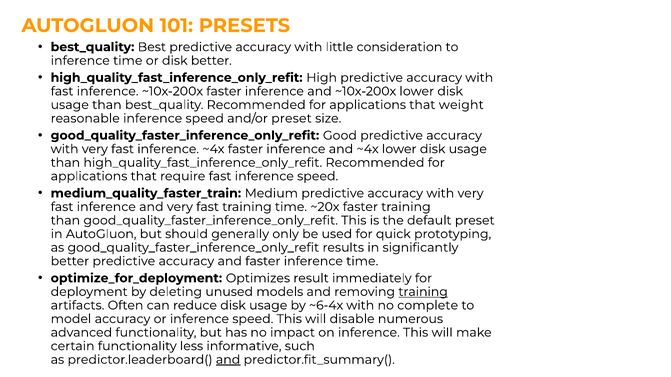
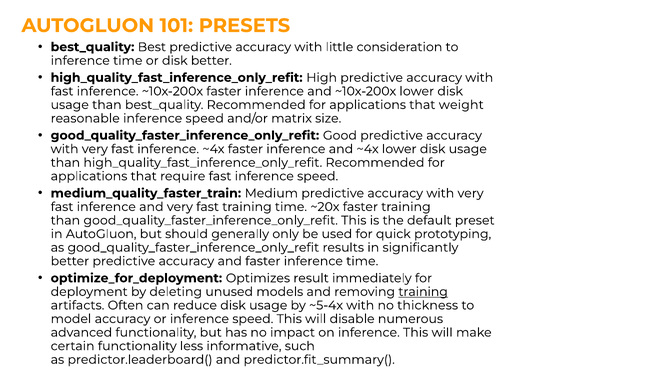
and/or preset: preset -> matrix
~6-4x: ~6-4x -> ~5-4x
complete: complete -> thickness
and at (228, 360) underline: present -> none
